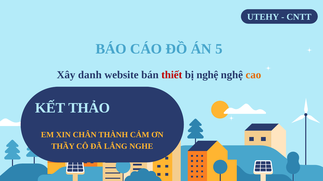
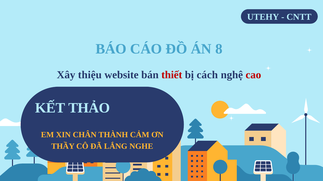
5: 5 -> 8
danh: danh -> thiệu
bị nghệ: nghệ -> cách
cao colour: orange -> red
